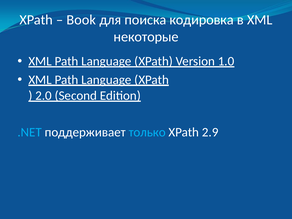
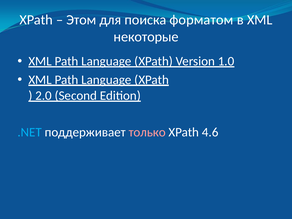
Book: Book -> Этом
кодировка: кодировка -> форматом
только colour: light blue -> pink
2.9: 2.9 -> 4.6
